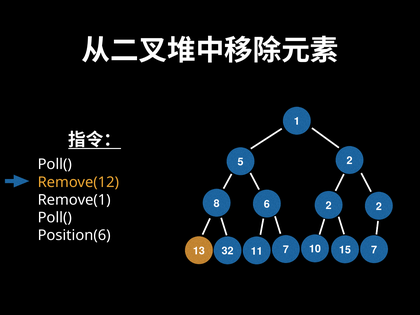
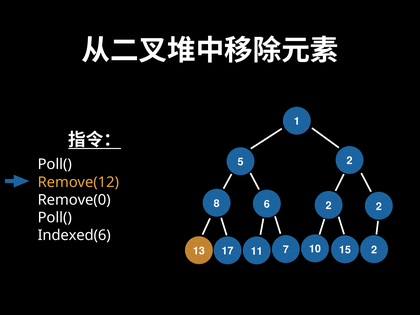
Remove(1: Remove(1 -> Remove(0
Position(6: Position(6 -> Indexed(6
15 7: 7 -> 2
32: 32 -> 17
